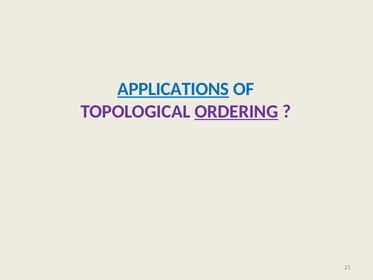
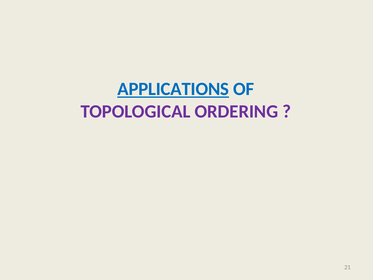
ORDERING underline: present -> none
